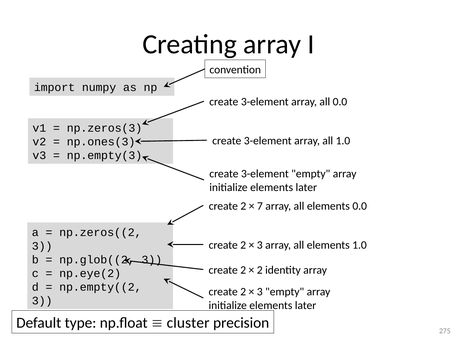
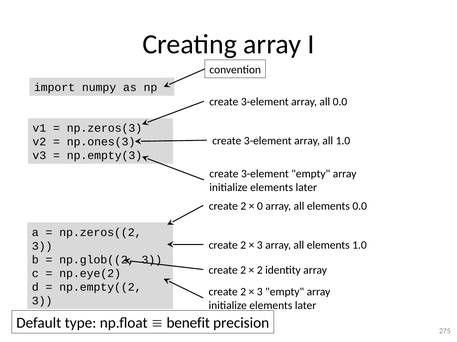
7: 7 -> 0
cluster: cluster -> benefit
